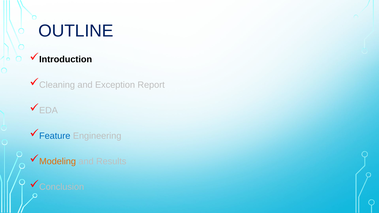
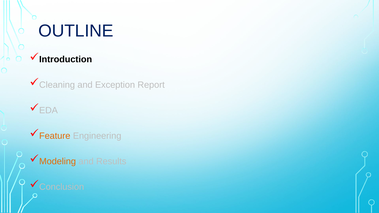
Feature colour: blue -> orange
